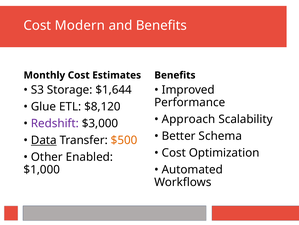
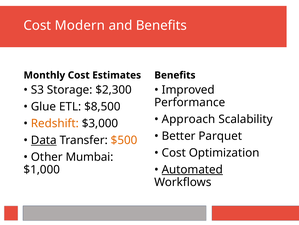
$1,644: $1,644 -> $2,300
$8,120: $8,120 -> $8,500
Redshift colour: purple -> orange
Schema: Schema -> Parquet
Enabled: Enabled -> Mumbai
Automated underline: none -> present
